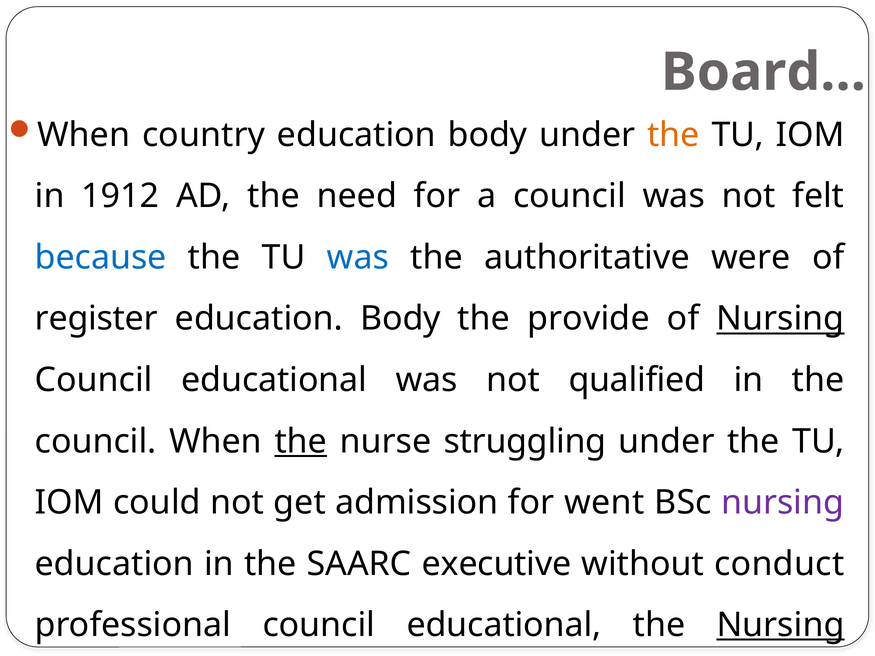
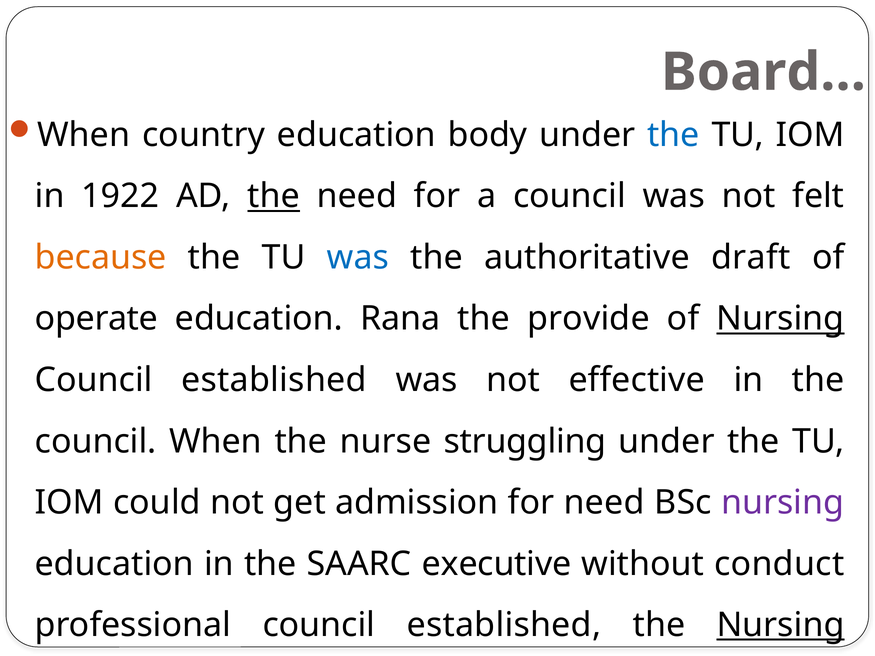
the at (673, 135) colour: orange -> blue
1912: 1912 -> 1922
the at (274, 196) underline: none -> present
because colour: blue -> orange
were: were -> draft
register: register -> operate
Body at (400, 319): Body -> Rana
educational at (274, 380): educational -> established
qualified: qualified -> effective
the at (301, 441) underline: present -> none
for went: went -> need
professional council educational: educational -> established
